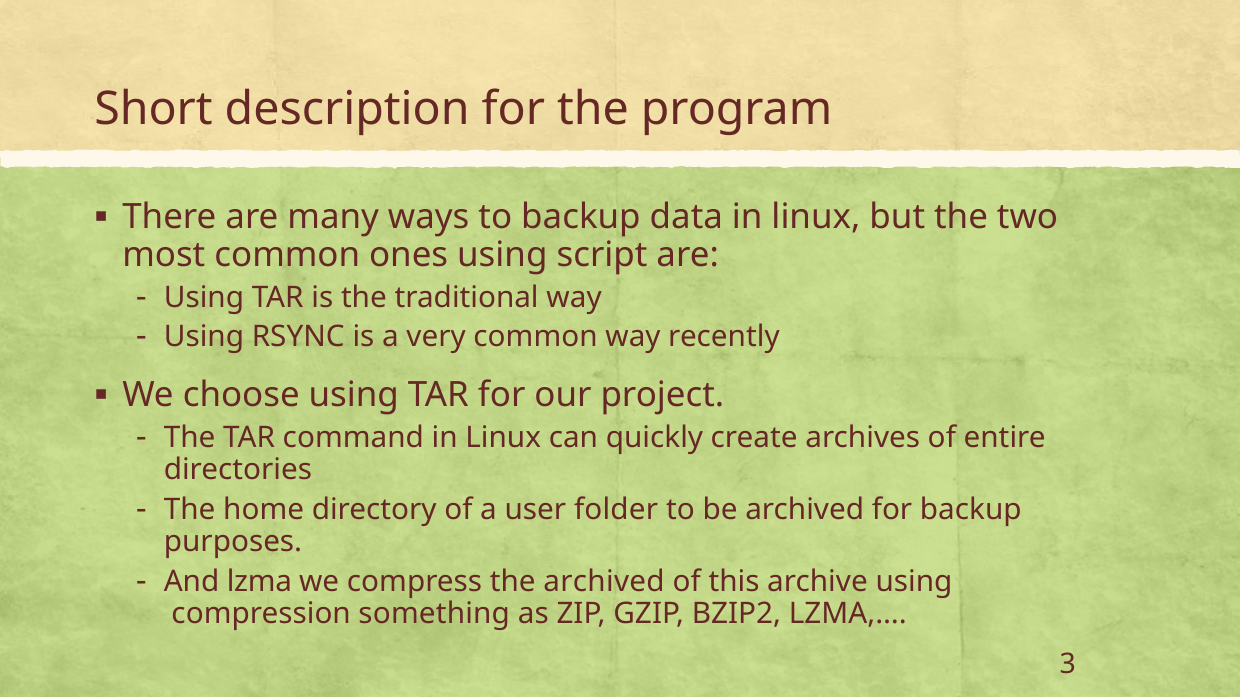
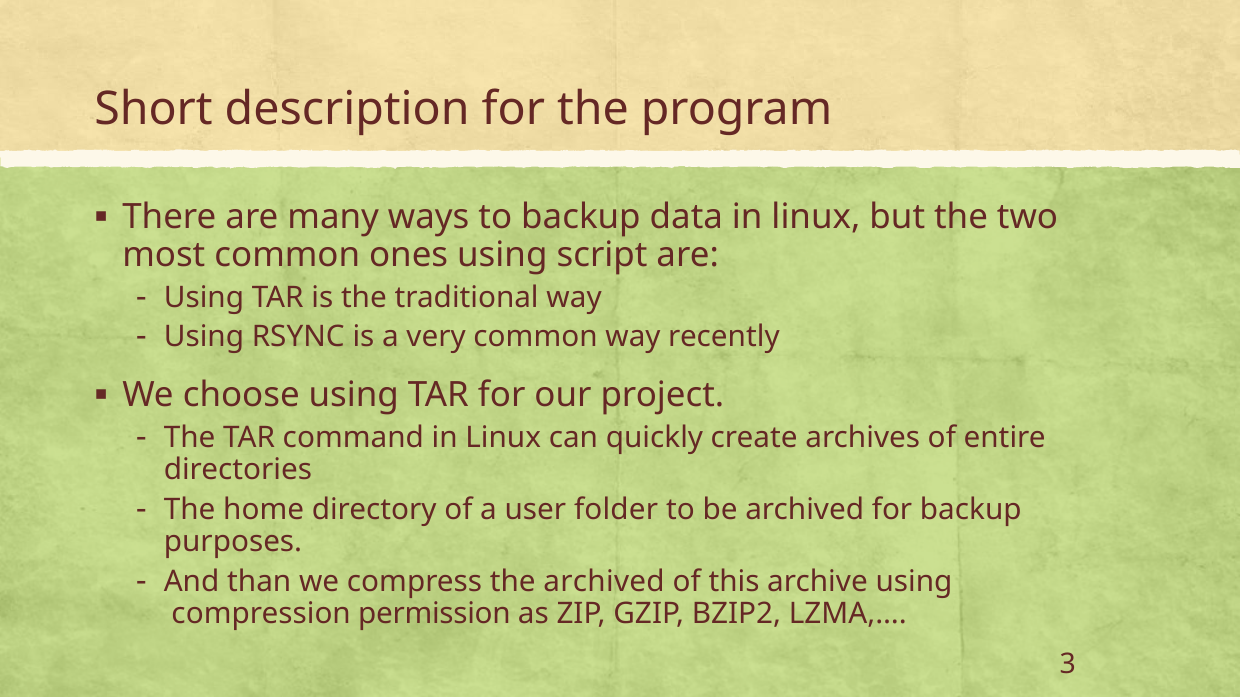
lzma: lzma -> than
something: something -> permission
